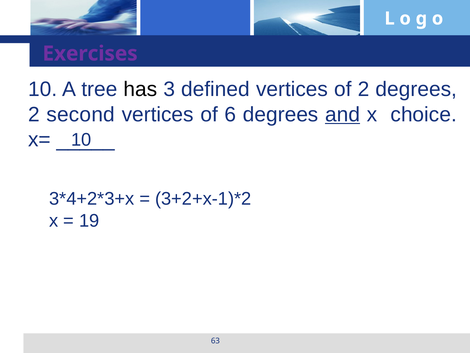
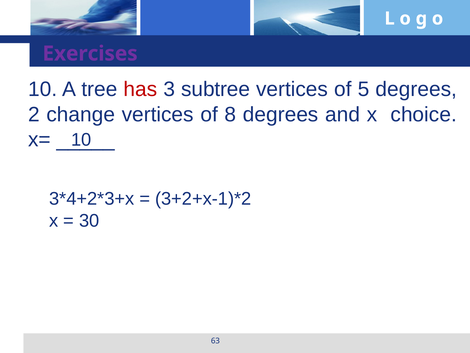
has colour: black -> red
defined: defined -> subtree
of 2: 2 -> 5
second: second -> change
6: 6 -> 8
and underline: present -> none
19: 19 -> 30
